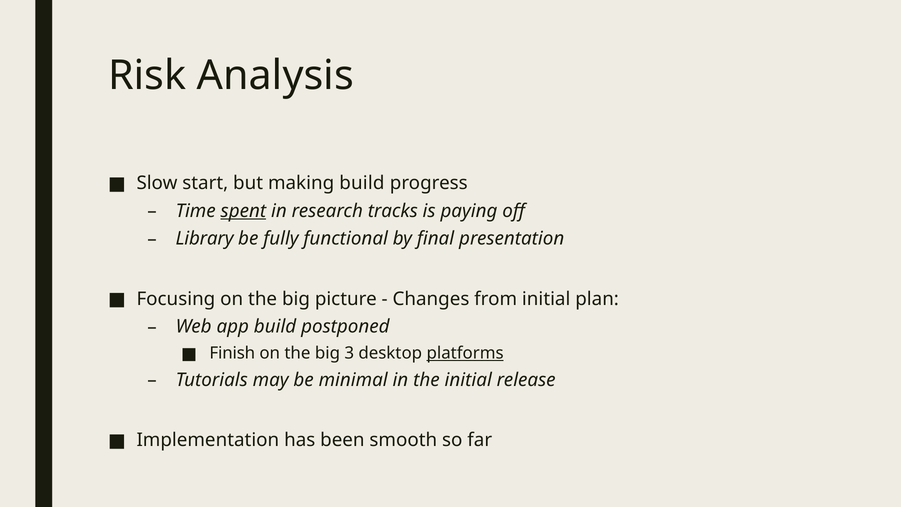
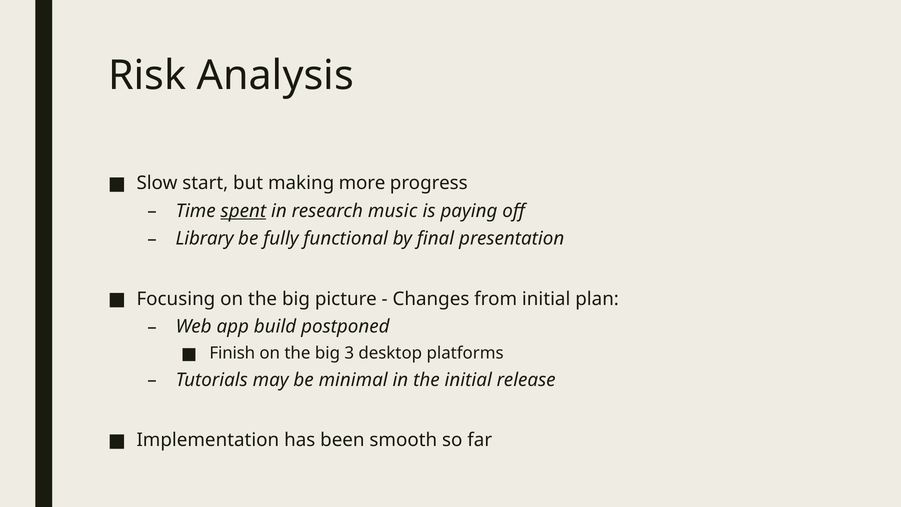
making build: build -> more
tracks: tracks -> music
platforms underline: present -> none
